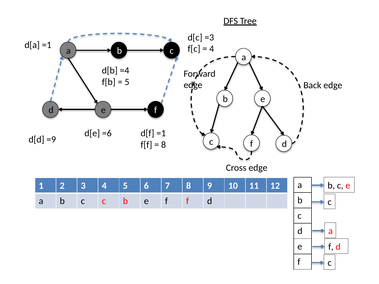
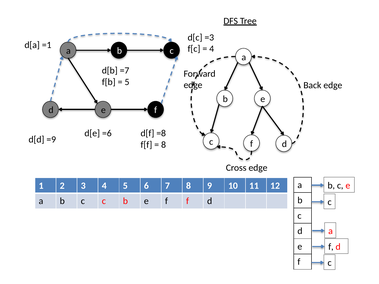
=4: =4 -> =7
d[f =1: =1 -> =8
